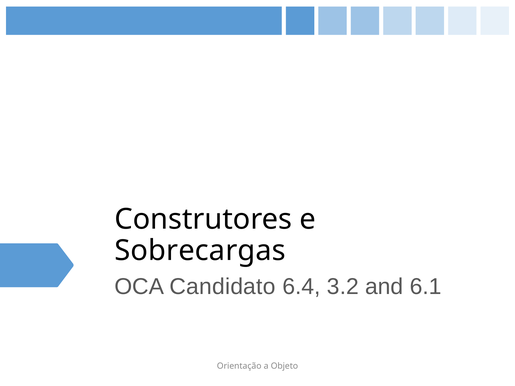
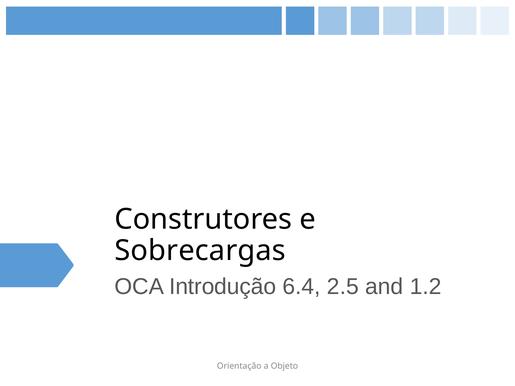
Candidato: Candidato -> Introdução
3.2: 3.2 -> 2.5
6.1: 6.1 -> 1.2
